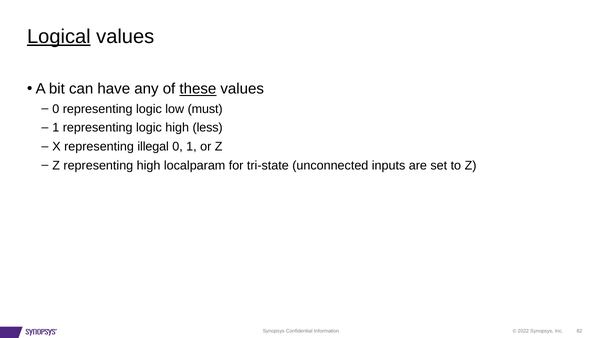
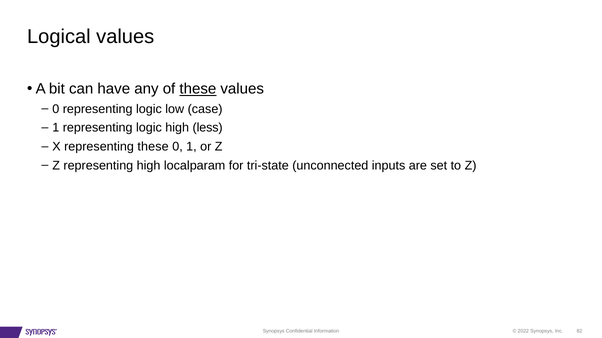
Logical underline: present -> none
must: must -> case
representing illegal: illegal -> these
